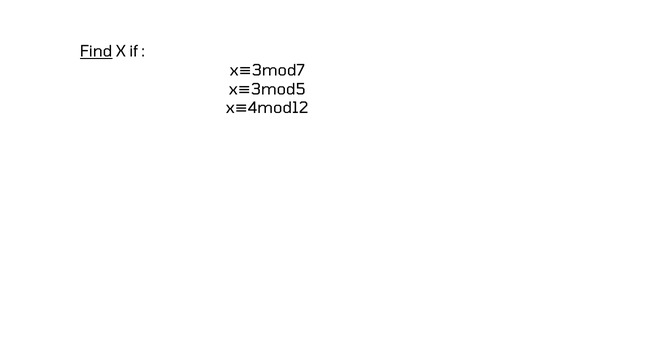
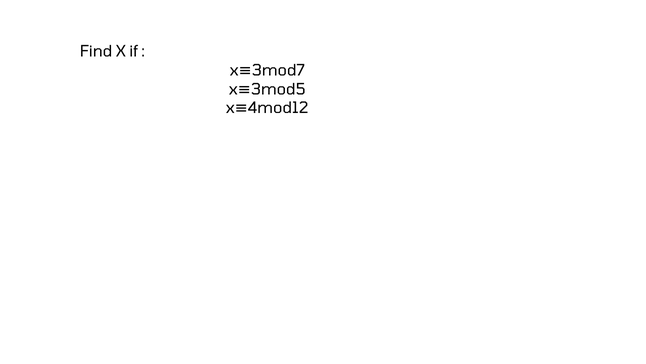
Find underline: present -> none
